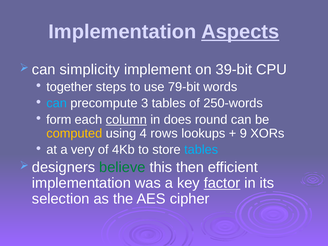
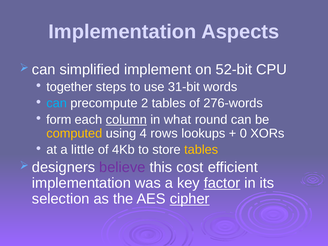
Aspects underline: present -> none
simplicity: simplicity -> simplified
39-bit: 39-bit -> 52-bit
79-bit: 79-bit -> 31-bit
3: 3 -> 2
250-words: 250-words -> 276-words
does: does -> what
9: 9 -> 0
very: very -> little
tables at (201, 150) colour: light blue -> yellow
believe colour: green -> purple
then: then -> cost
cipher underline: none -> present
